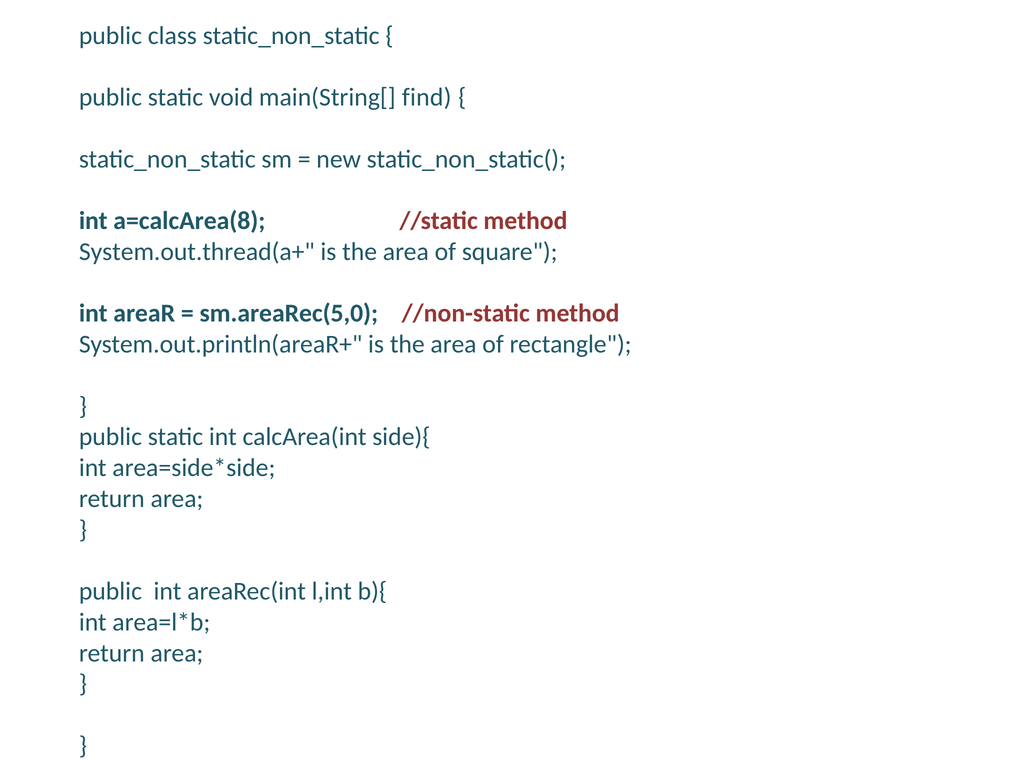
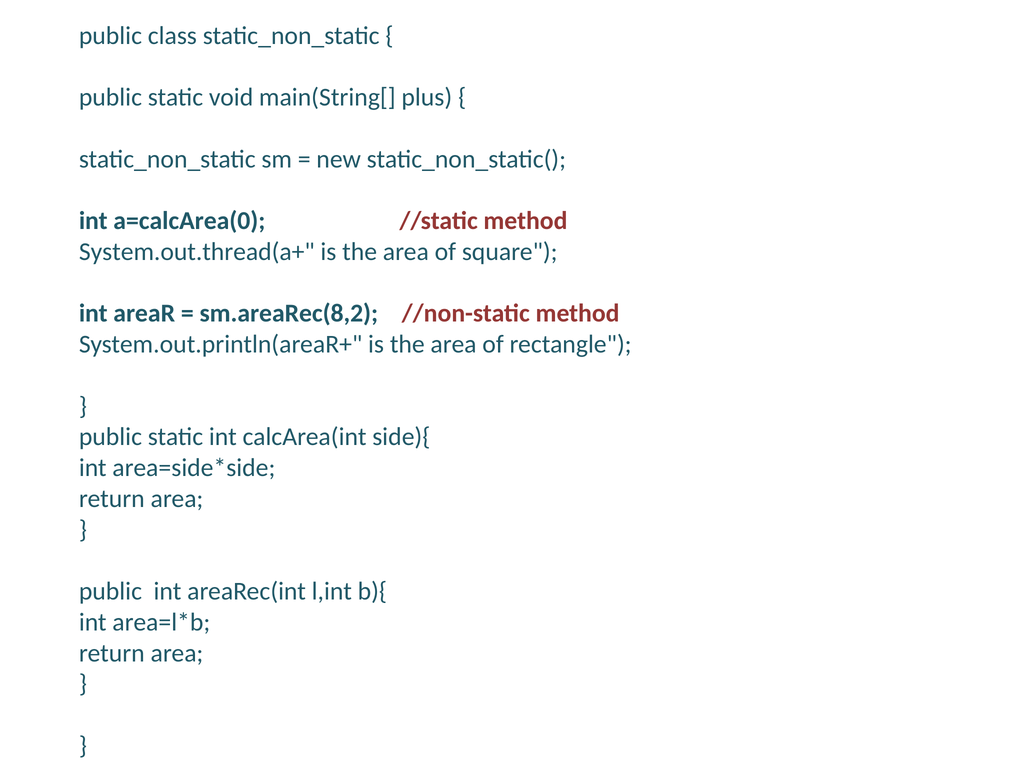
find: find -> plus
a=calcArea(8: a=calcArea(8 -> a=calcArea(0
sm.areaRec(5,0: sm.areaRec(5,0 -> sm.areaRec(8,2
